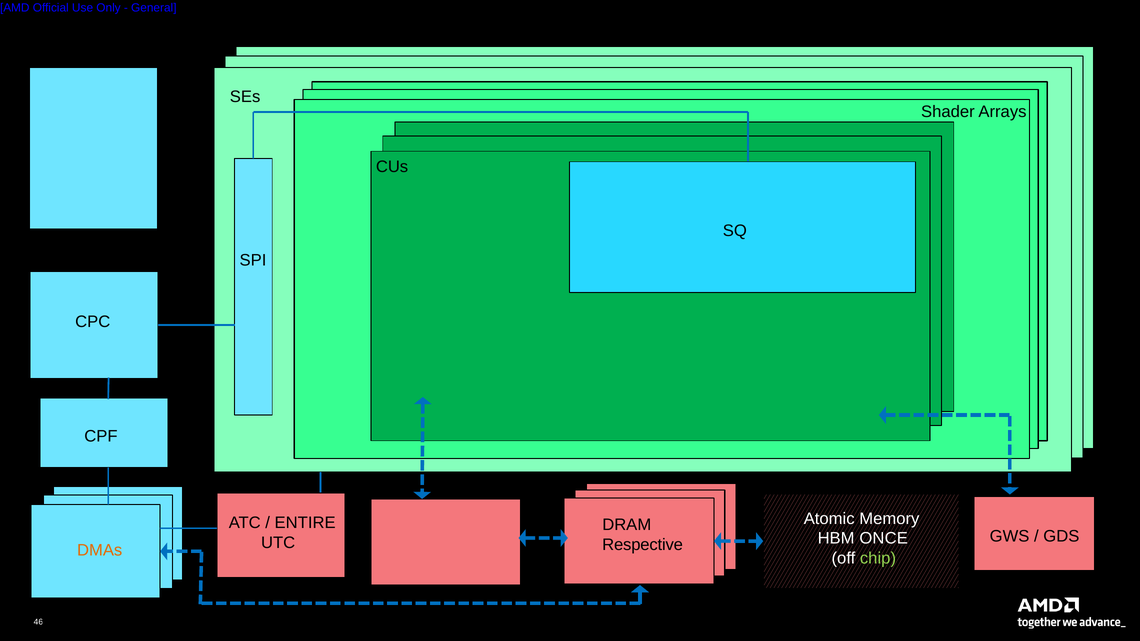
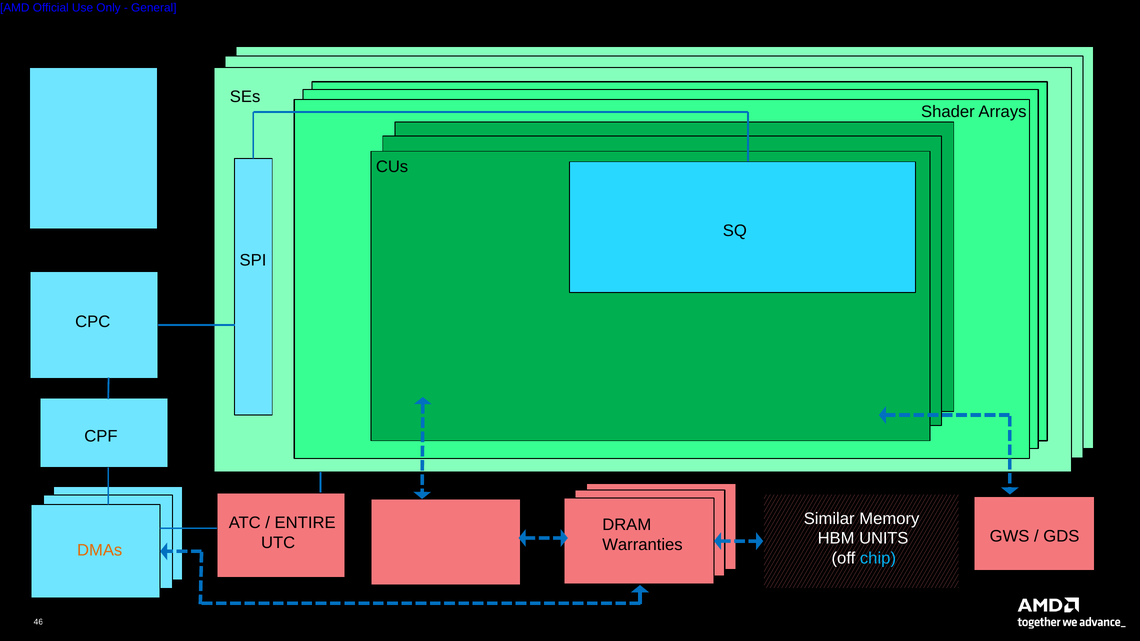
Atomic: Atomic -> Similar
ONCE: ONCE -> UNITS
Respective: Respective -> Warranties
chip at (878, 559) colour: light green -> light blue
